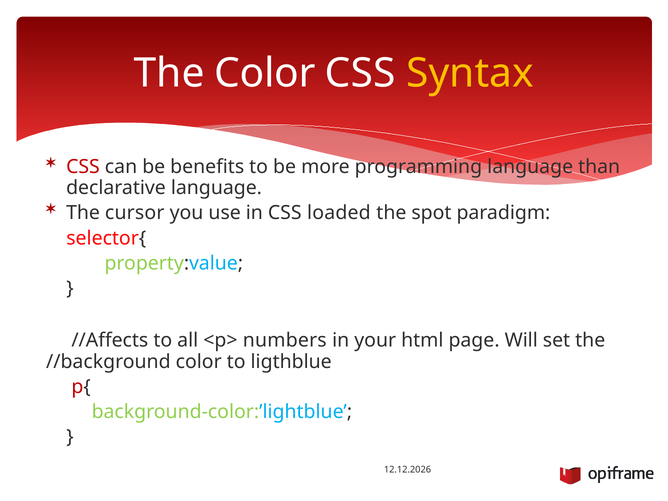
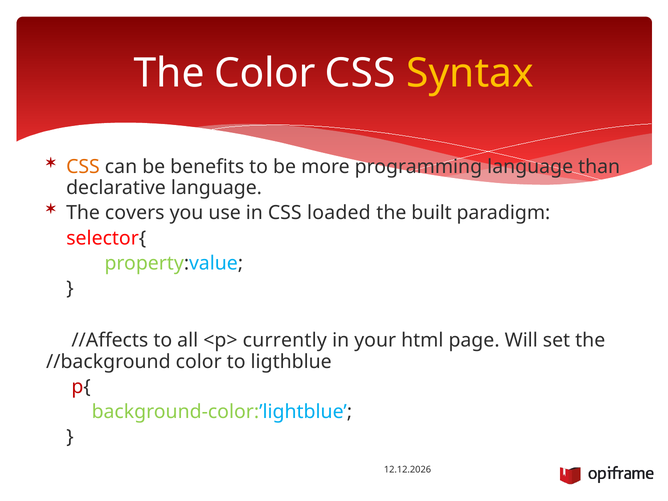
CSS at (83, 167) colour: red -> orange
cursor: cursor -> covers
spot: spot -> built
numbers: numbers -> currently
